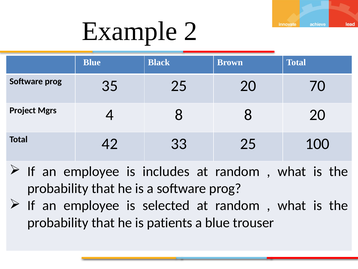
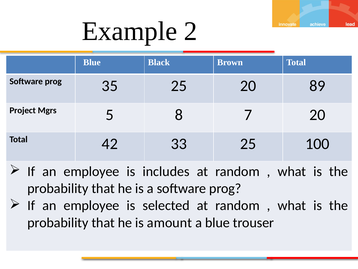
70: 70 -> 89
4: 4 -> 5
8 8: 8 -> 7
patients: patients -> amount
